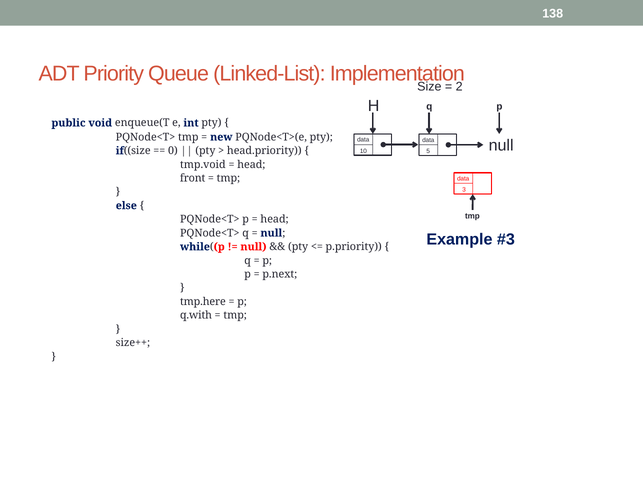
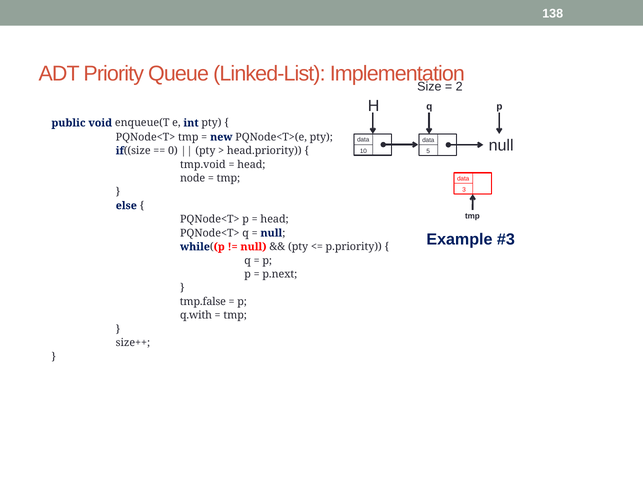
front: front -> node
tmp.here: tmp.here -> tmp.false
